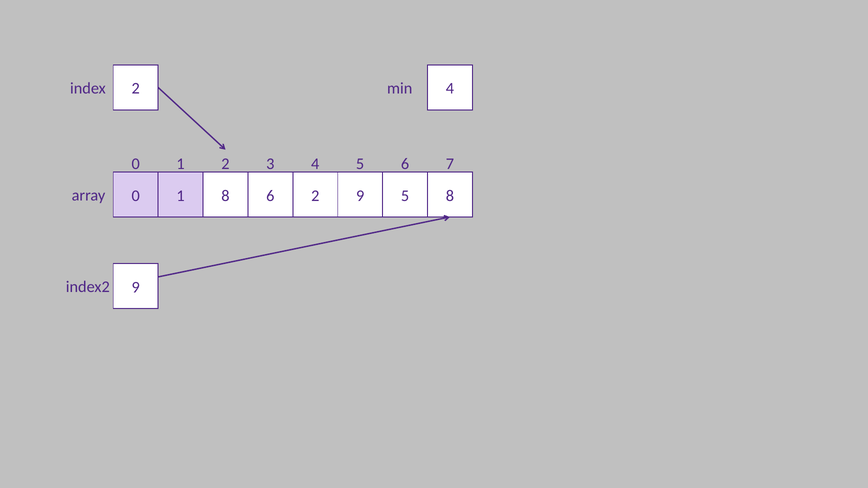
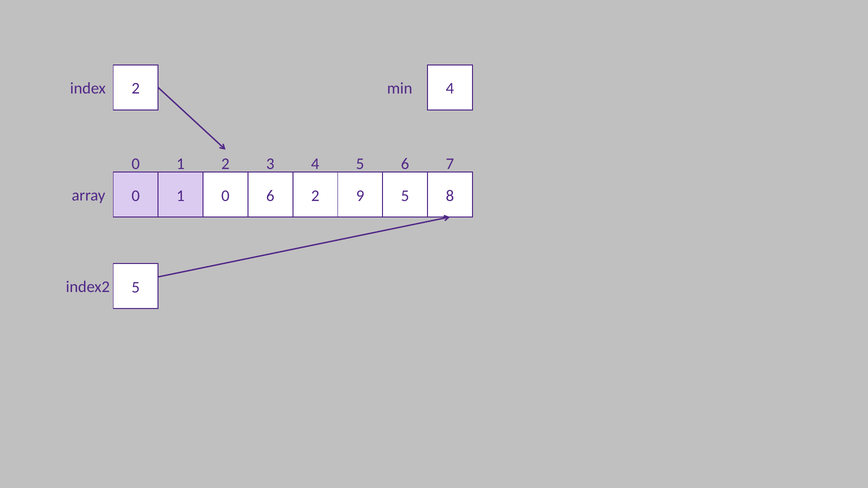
1 8: 8 -> 0
index2 9: 9 -> 5
